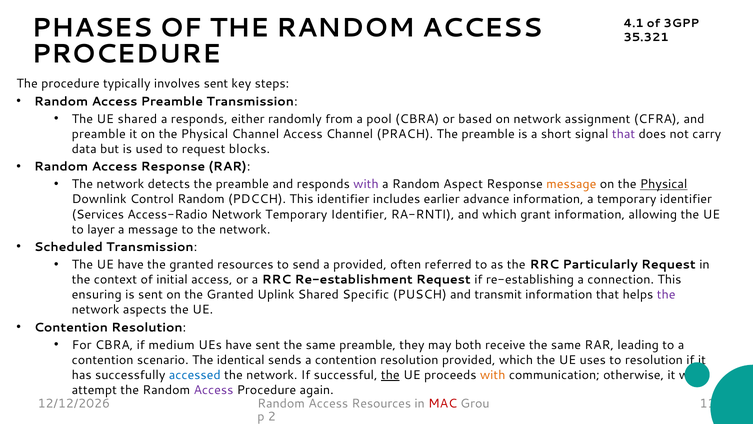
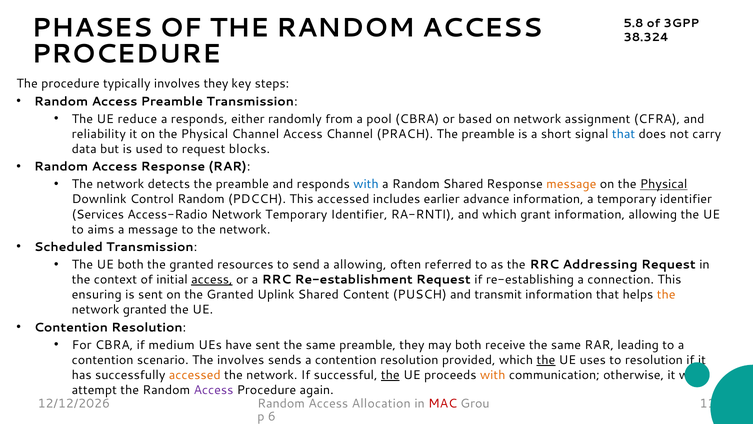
4.1: 4.1 -> 5.8
35.321: 35.321 -> 38.324
involves sent: sent -> they
UE shared: shared -> reduce
preamble at (99, 134): preamble -> reliability
that at (624, 134) colour: purple -> blue
with at (366, 184) colour: purple -> blue
Random Aspect: Aspect -> Shared
This identifier: identifier -> accessed
layer: layer -> aims
UE have: have -> both
a provided: provided -> allowing
Particularly: Particularly -> Addressing
access at (212, 279) underline: none -> present
Specific: Specific -> Content
the at (666, 295) colour: purple -> orange
network aspects: aspects -> granted
The identical: identical -> involves
the at (546, 360) underline: none -> present
accessed at (195, 375) colour: blue -> orange
Access Resources: Resources -> Allocation
2: 2 -> 6
